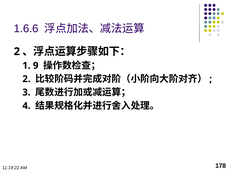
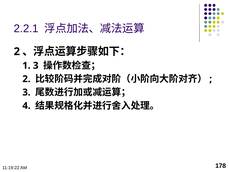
1.6.6: 1.6.6 -> 2.2.1
1 9: 9 -> 3
